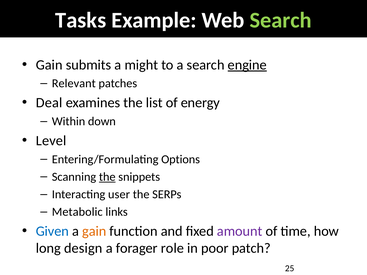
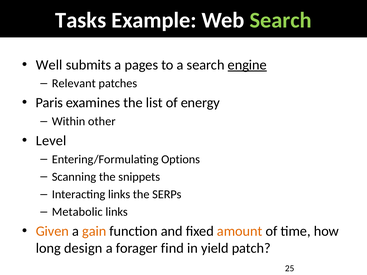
Gain at (49, 65): Gain -> Well
might: might -> pages
Deal: Deal -> Paris
down: down -> other
the at (107, 177) underline: present -> none
Interacting user: user -> links
Given colour: blue -> orange
amount colour: purple -> orange
role: role -> find
poor: poor -> yield
